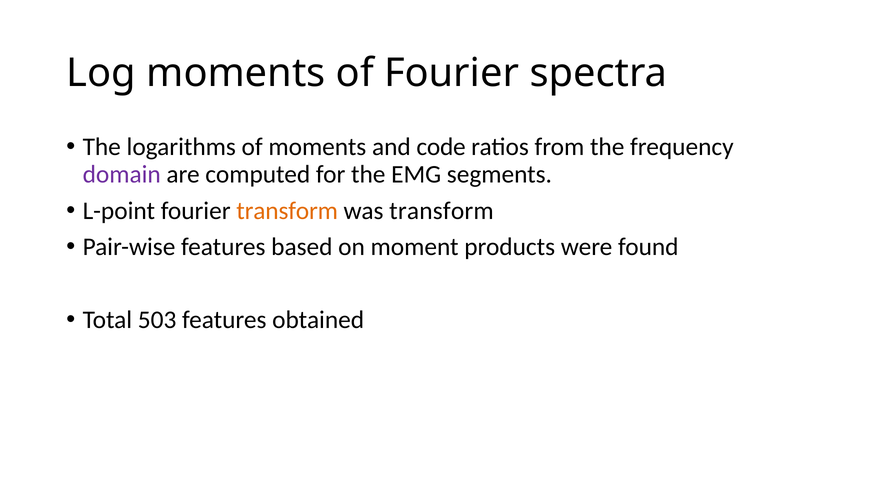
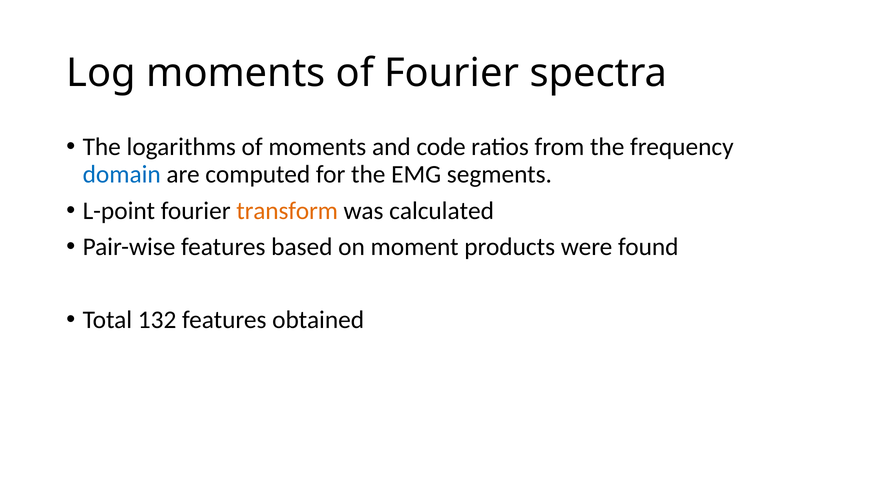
domain colour: purple -> blue
was transform: transform -> calculated
503: 503 -> 132
